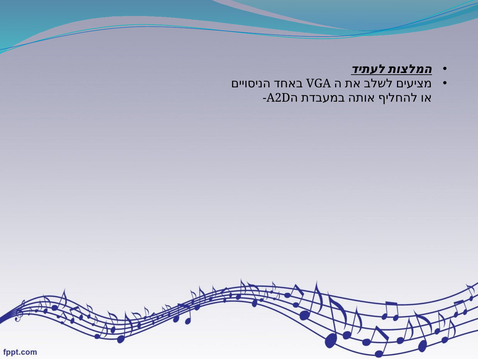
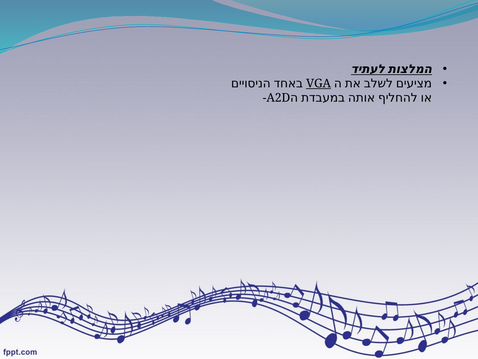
VGA underline: none -> present
